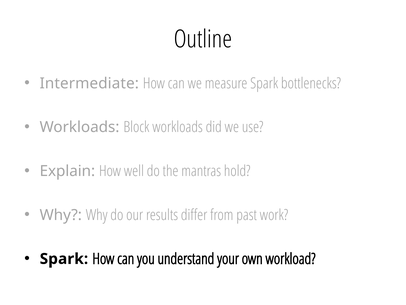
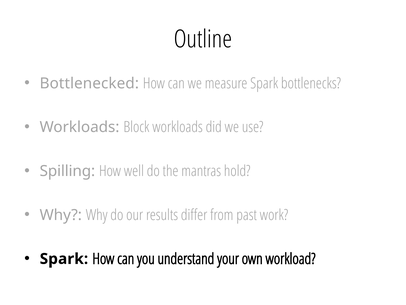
Intermediate: Intermediate -> Bottlenecked
Explain: Explain -> Spilling
